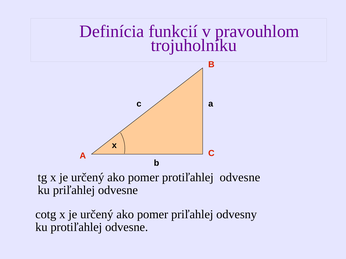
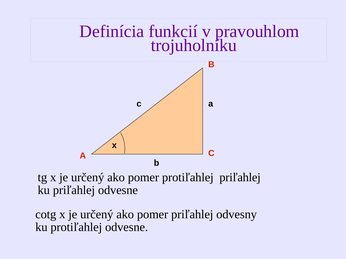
pomer protiľahlej odvesne: odvesne -> priľahlej
